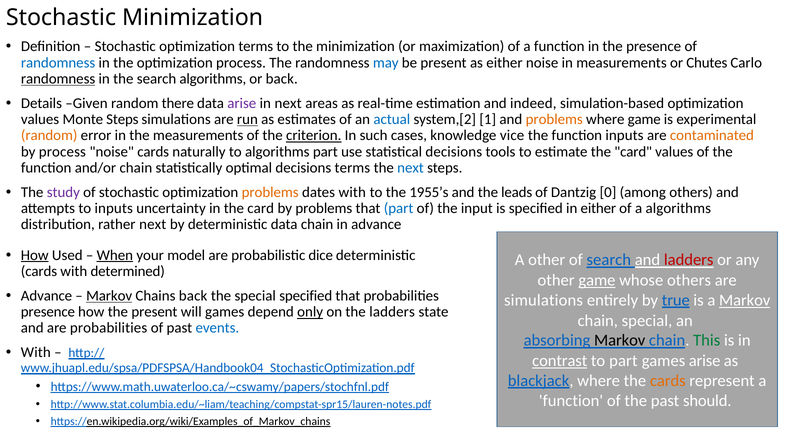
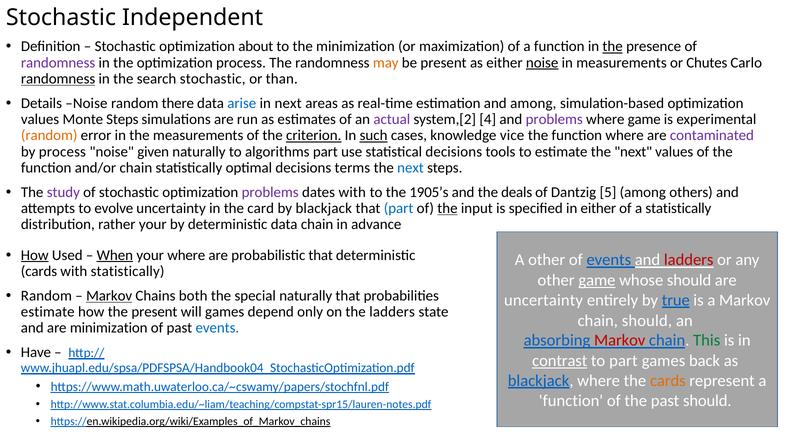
Stochastic Minimization: Minimization -> Independent
optimization terms: terms -> about
the at (613, 47) underline: none -> present
randomness at (58, 63) colour: blue -> purple
may colour: blue -> orange
noise at (542, 63) underline: none -> present
search algorithms: algorithms -> stochastic
or back: back -> than
Details Given: Given -> Noise
arise at (242, 103) colour: purple -> blue
and indeed: indeed -> among
run underline: present -> none
actual colour: blue -> purple
1: 1 -> 4
problems at (554, 119) colour: orange -> purple
such underline: none -> present
function inputs: inputs -> where
contaminated colour: orange -> purple
noise cards: cards -> given
estimate the card: card -> next
problems at (270, 192) colour: orange -> purple
1955’s: 1955’s -> 1905’s
leads: leads -> deals
0: 0 -> 5
to inputs: inputs -> evolve
by problems: problems -> blackjack
the at (447, 208) underline: none -> present
a algorithms: algorithms -> statistically
rather next: next -> your
your model: model -> where
probabilistic dice: dice -> that
of search: search -> events
with determined: determined -> statistically
whose others: others -> should
Advance at (47, 296): Advance -> Random
Chains back: back -> both
special specified: specified -> naturally
simulations at (544, 300): simulations -> uncertainty
Markov at (745, 300) underline: present -> none
presence at (48, 312): presence -> estimate
only underline: present -> none
chain special: special -> should
are probabilities: probabilities -> minimization
Markov at (620, 340) colour: black -> red
With at (36, 352): With -> Have
games arise: arise -> back
